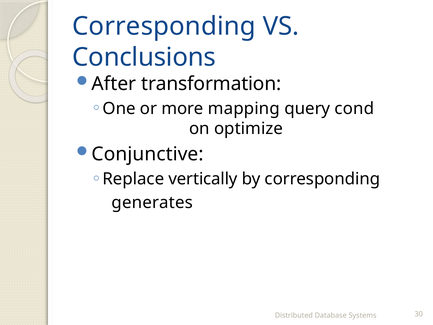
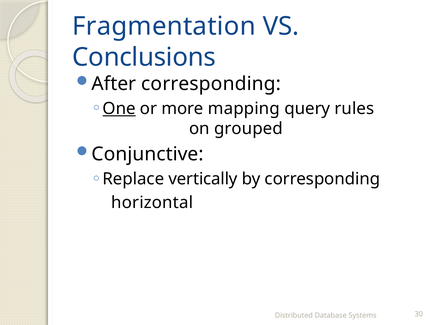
Corresponding at (164, 26): Corresponding -> Fragmentation
After transformation: transformation -> corresponding
One underline: none -> present
cond: cond -> rules
optimize: optimize -> grouped
generates: generates -> horizontal
